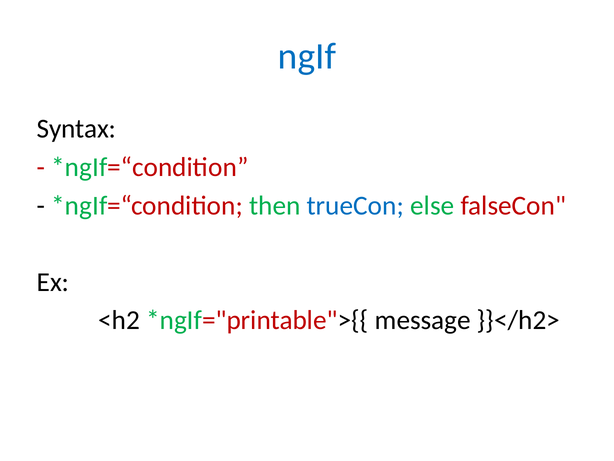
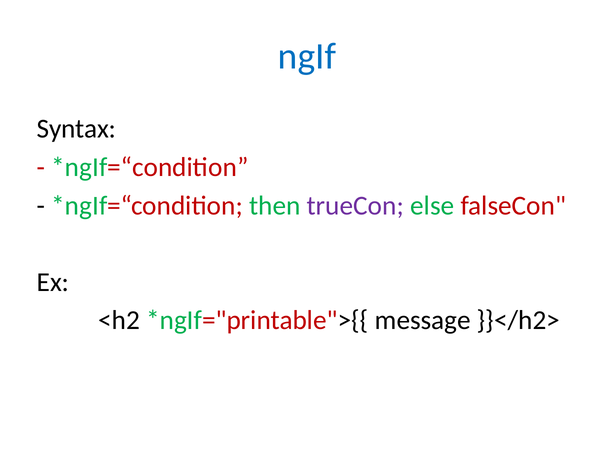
trueCon colour: blue -> purple
